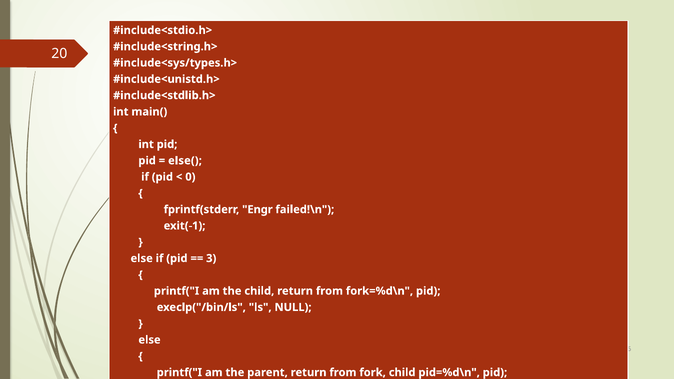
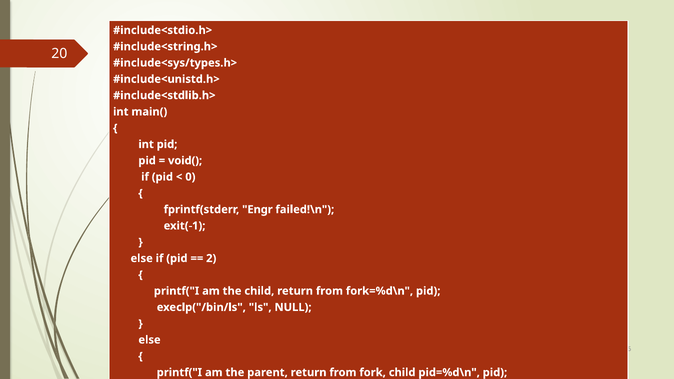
else(: else( -> void(
3: 3 -> 2
